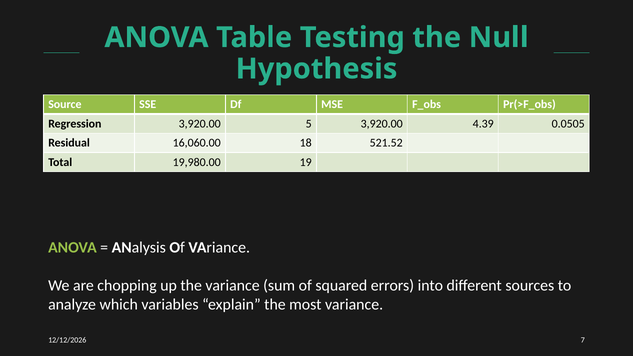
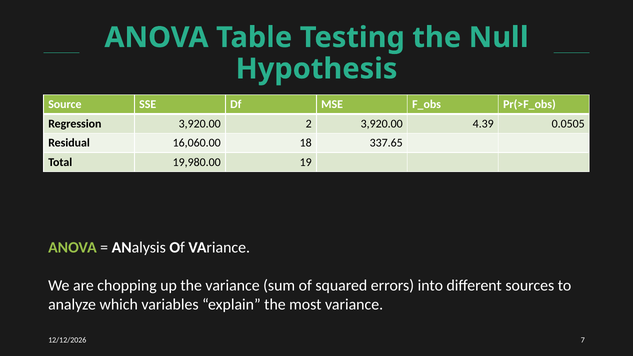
5: 5 -> 2
521.52: 521.52 -> 337.65
